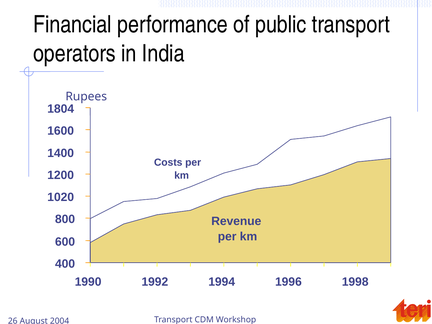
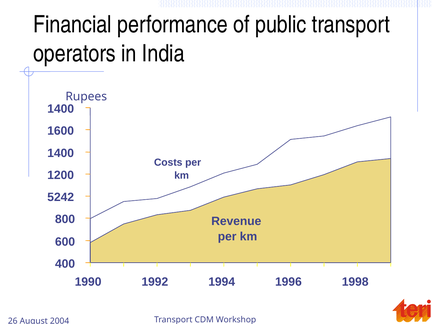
1804 at (61, 109): 1804 -> 1400
1020: 1020 -> 5242
